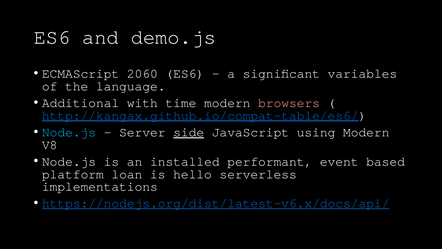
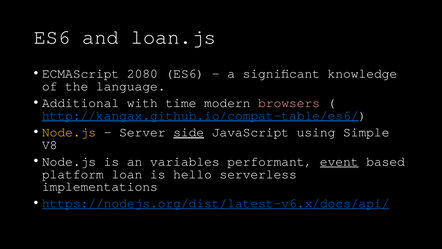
demo.js: demo.js -> loan.js
2060: 2060 -> 2080
variables: variables -> knowledge
Node.js at (69, 132) colour: light blue -> yellow
using Modern: Modern -> Simple
installed: installed -> variables
event underline: none -> present
